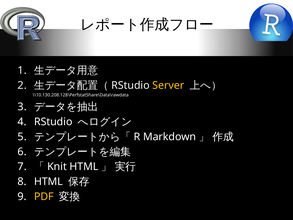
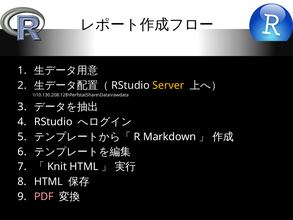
PDF colour: yellow -> pink
